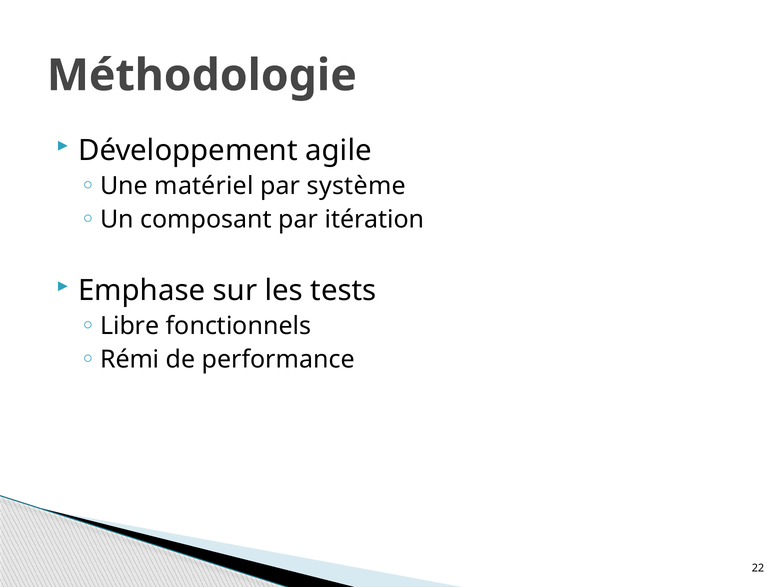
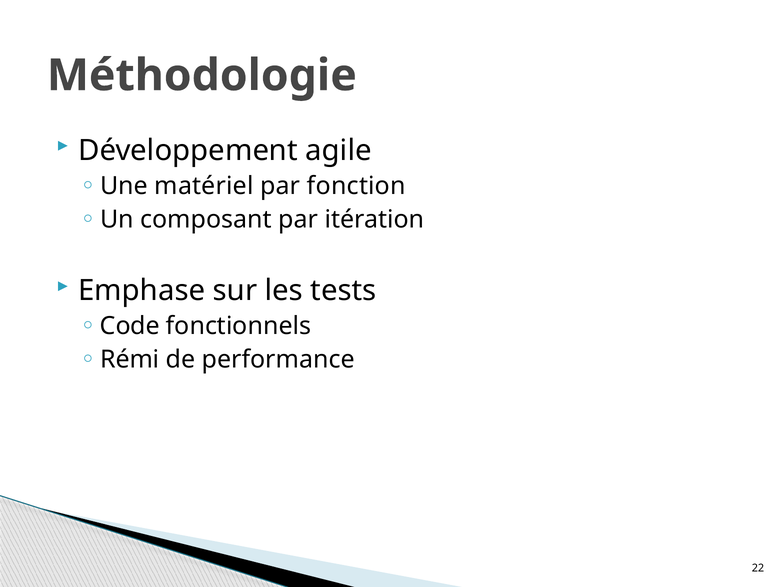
système: système -> fonction
Libre: Libre -> Code
